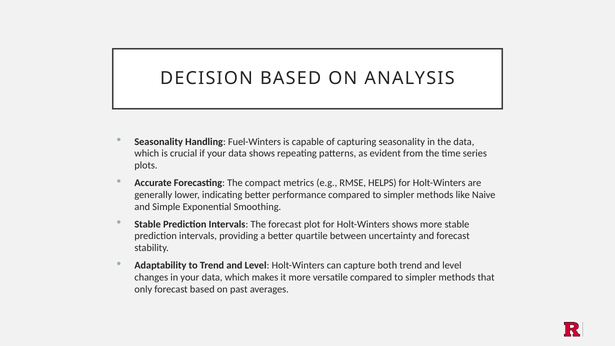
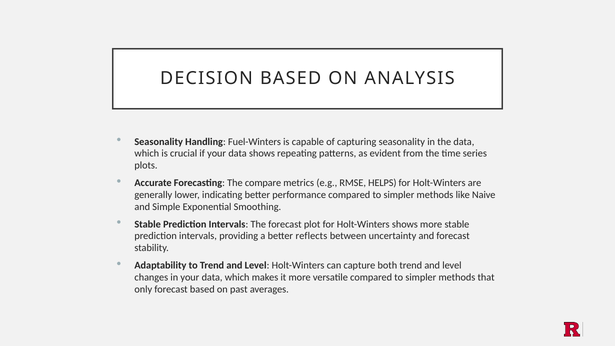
compact: compact -> compare
quartile: quartile -> reflects
